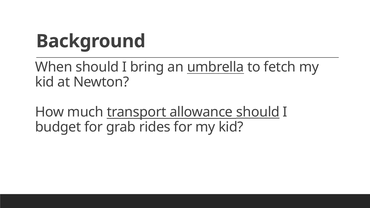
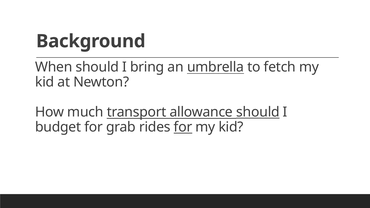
for at (183, 127) underline: none -> present
